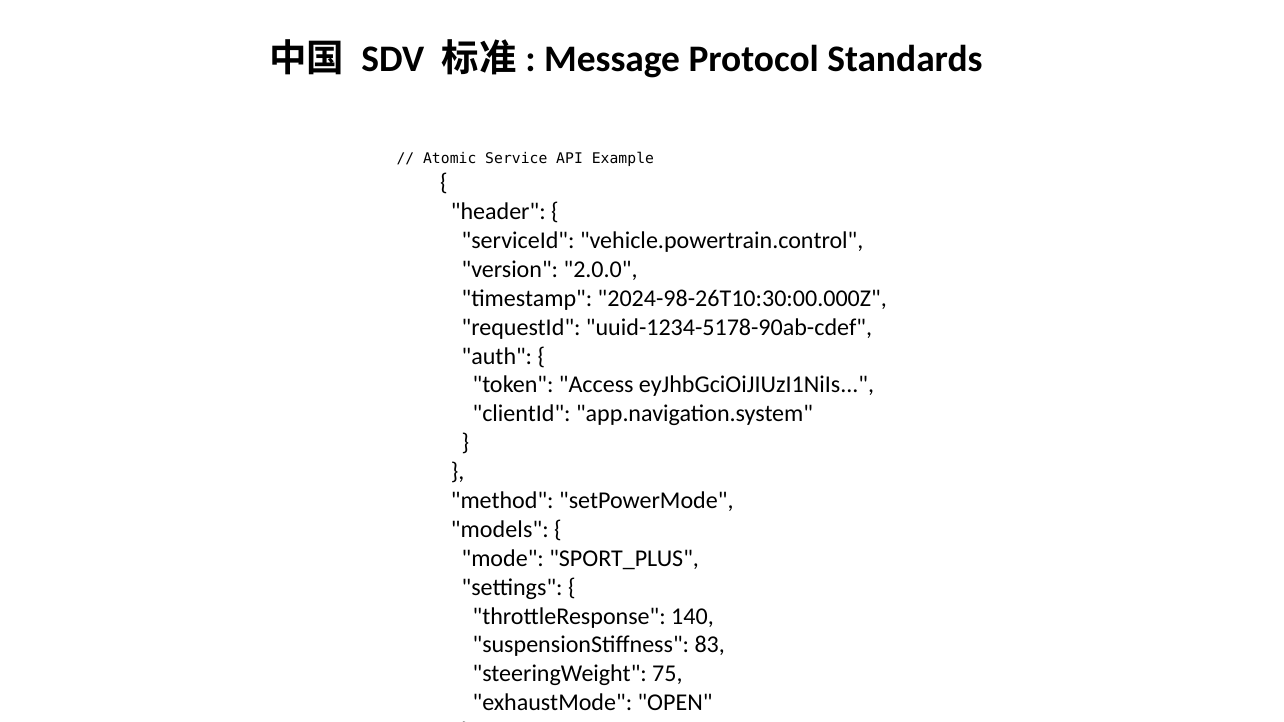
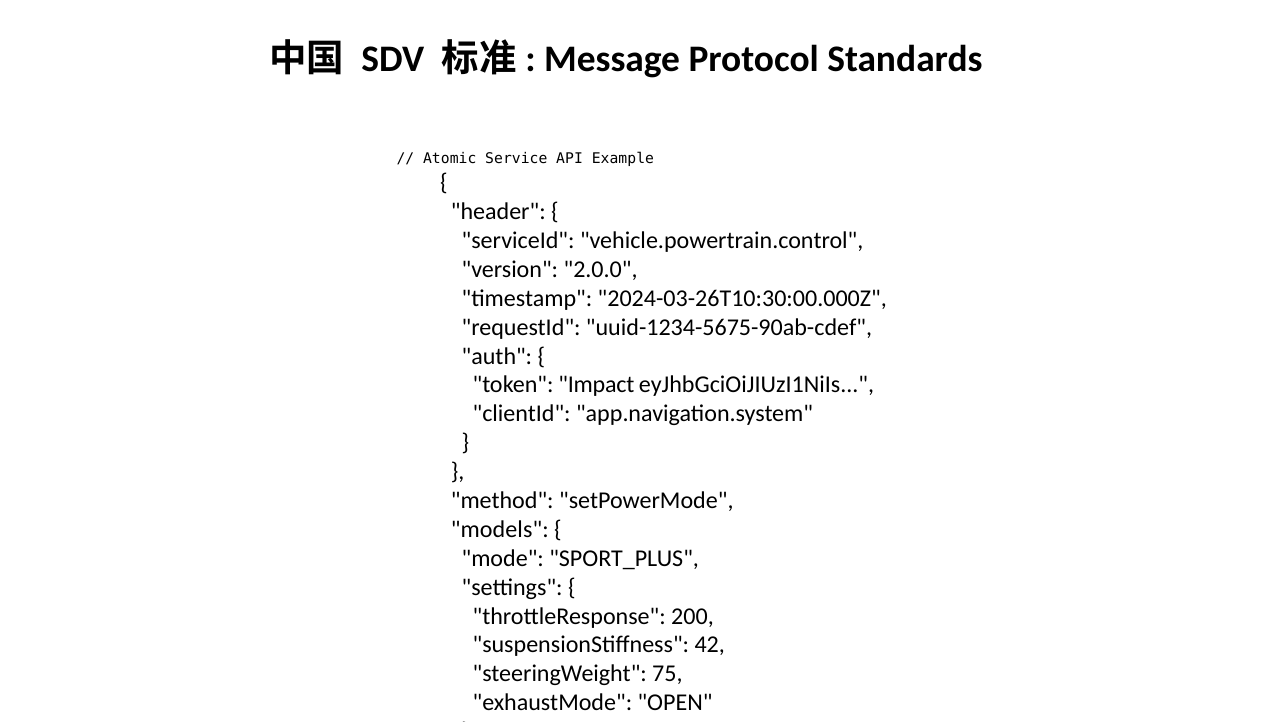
2024-98-26T10:30:00.000Z: 2024-98-26T10:30:00.000Z -> 2024-03-26T10:30:00.000Z
uuid-1234-5178-90ab-cdef: uuid-1234-5178-90ab-cdef -> uuid-1234-5675-90ab-cdef
Access: Access -> Impact
140: 140 -> 200
83: 83 -> 42
